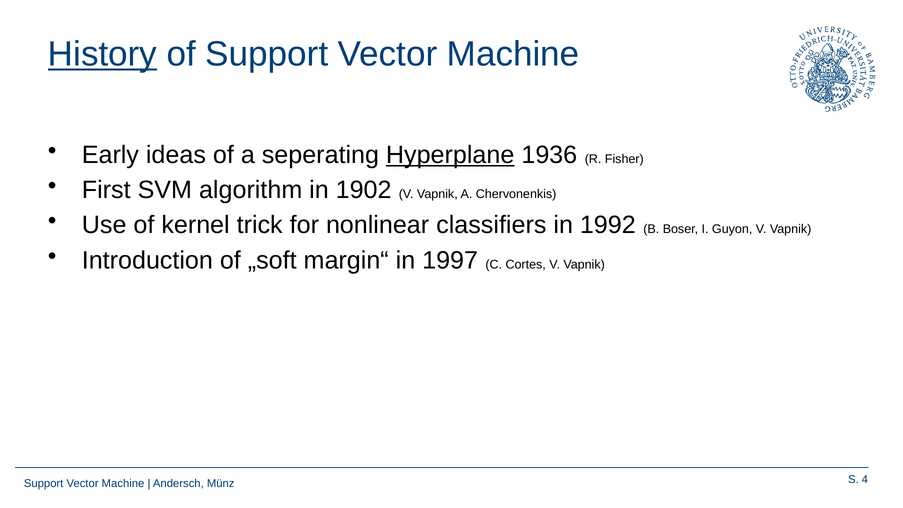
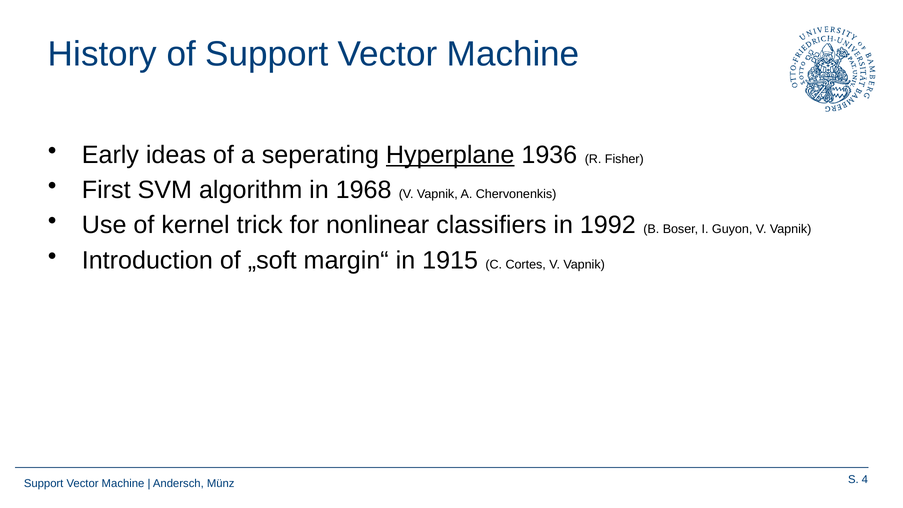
History underline: present -> none
1902: 1902 -> 1968
1997: 1997 -> 1915
